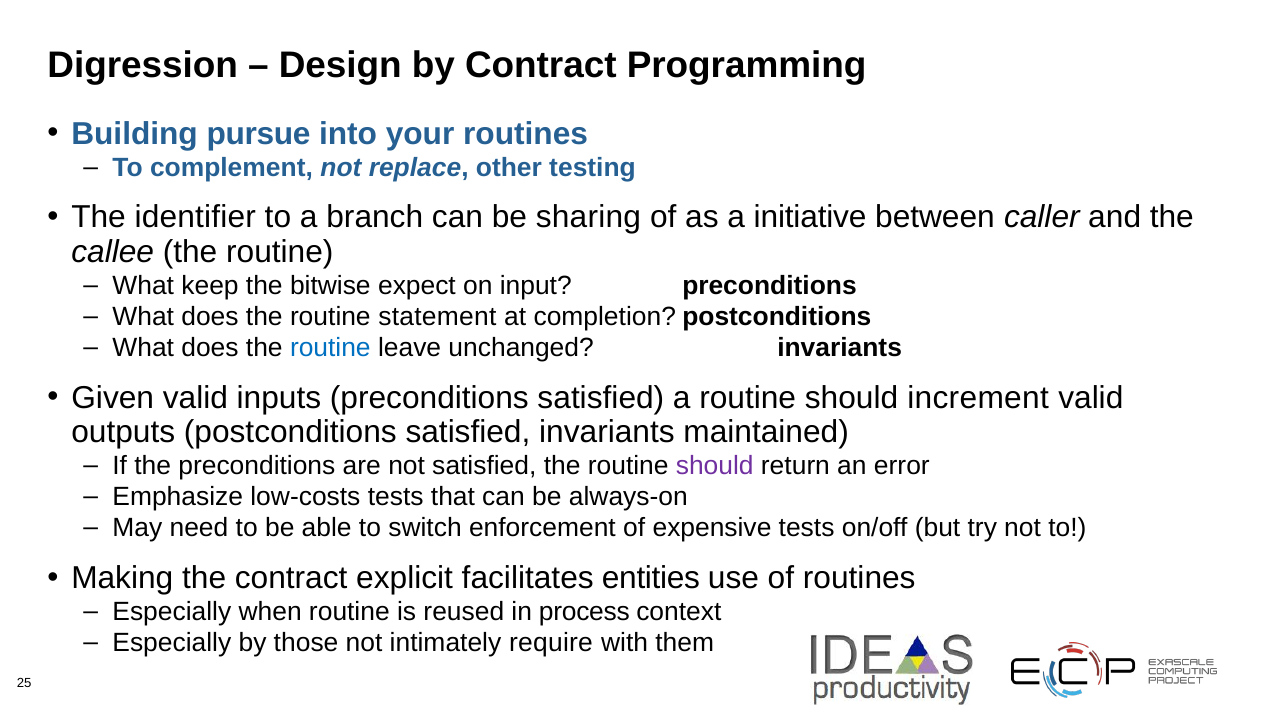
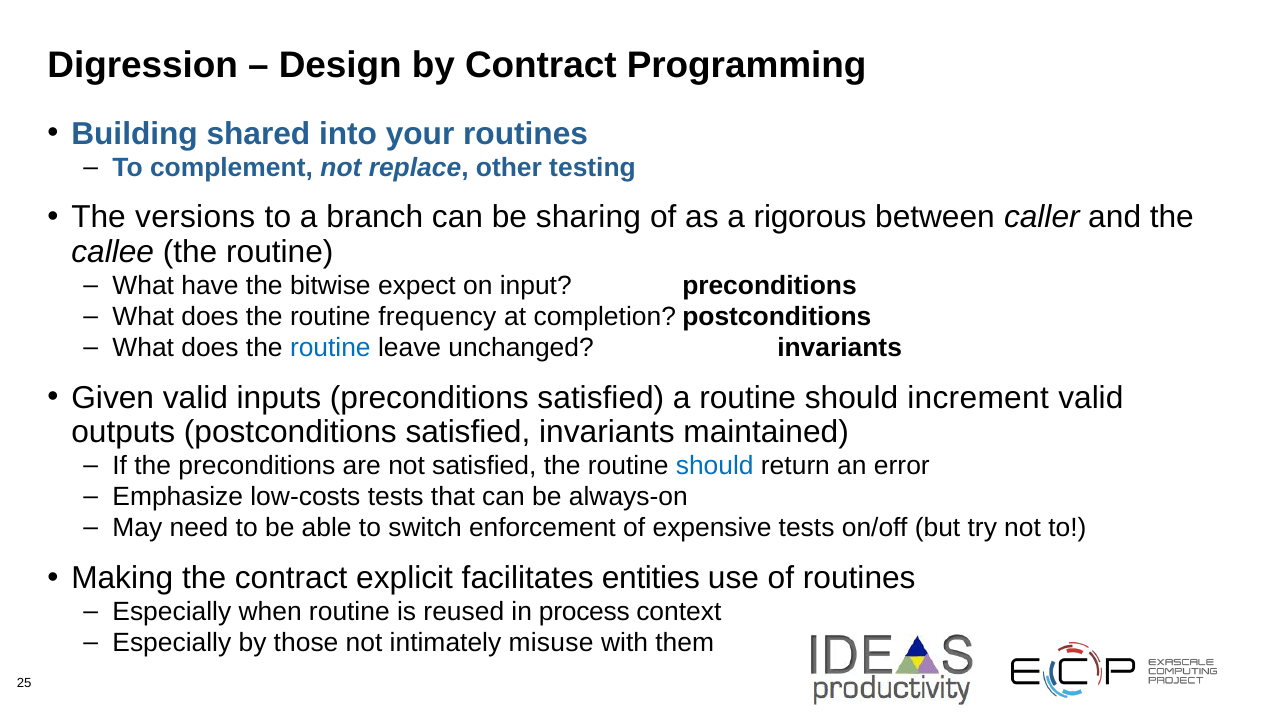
pursue: pursue -> shared
identifier: identifier -> versions
initiative: initiative -> rigorous
keep: keep -> have
statement: statement -> frequency
should at (715, 466) colour: purple -> blue
require: require -> misuse
